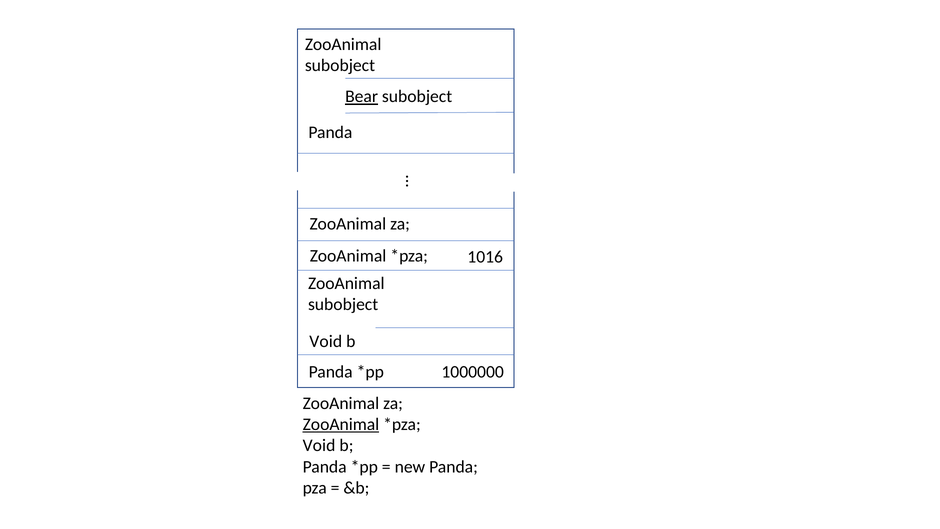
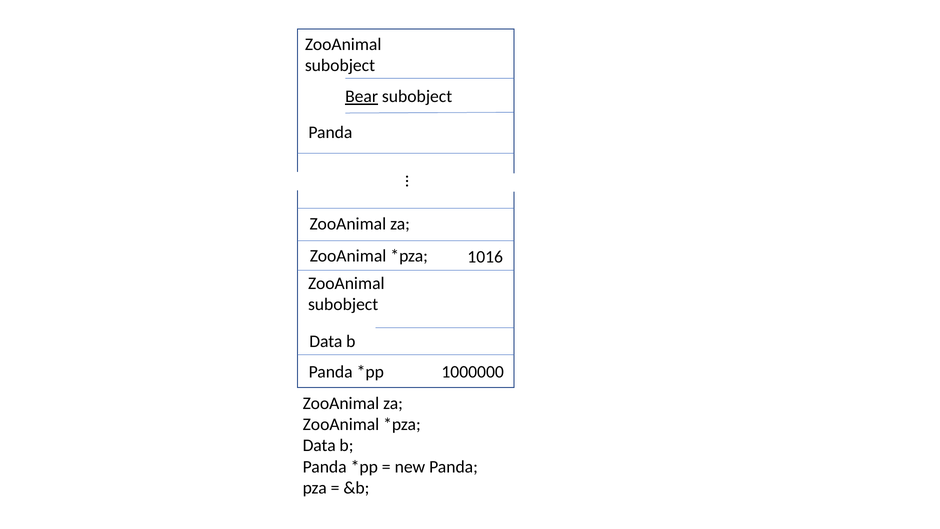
Void at (326, 341): Void -> Data
ZooAnimal at (341, 424) underline: present -> none
Void at (319, 445): Void -> Data
